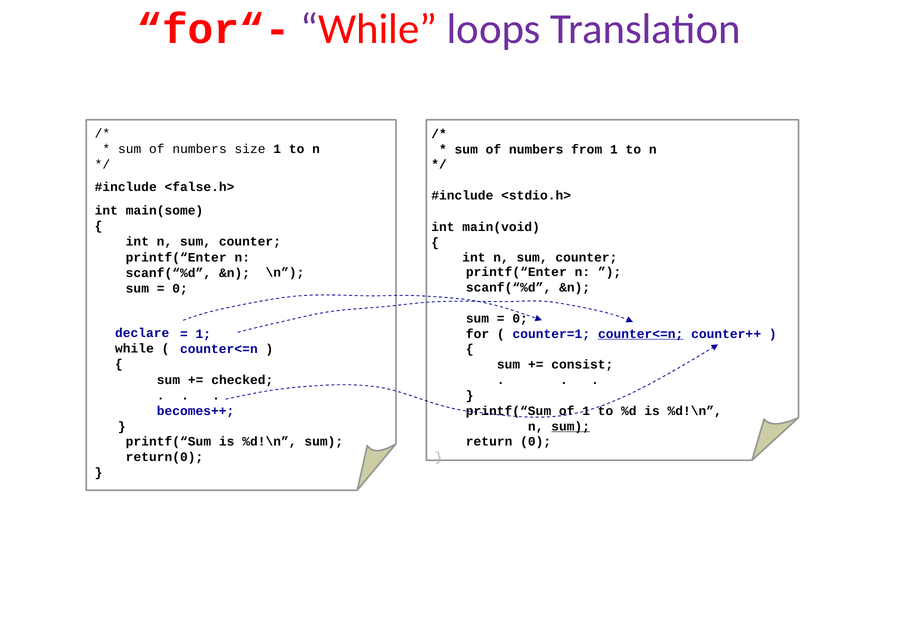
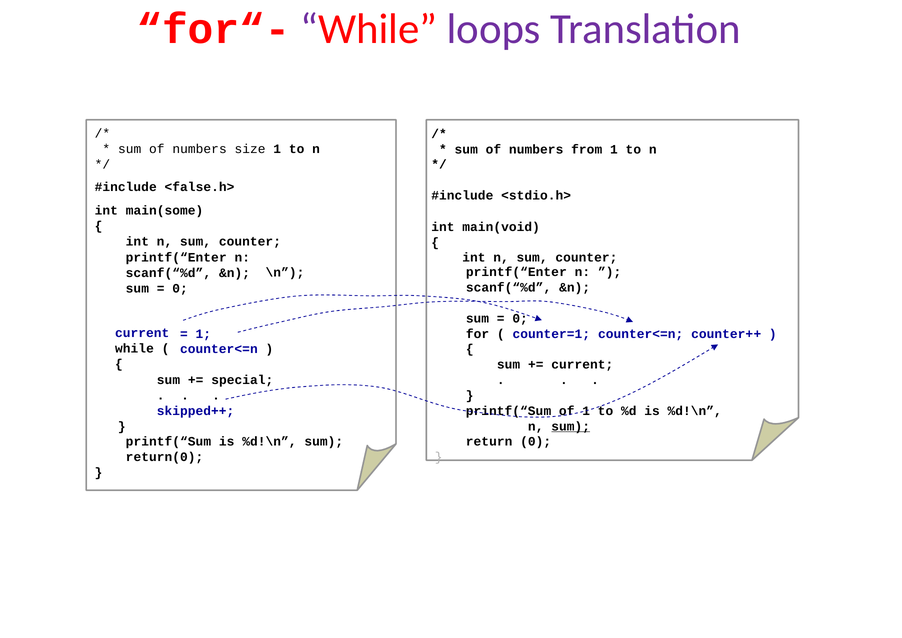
declare at (142, 333): declare -> current
counter<=n at (641, 334) underline: present -> none
consist at (582, 365): consist -> current
checked: checked -> special
becomes++: becomes++ -> skipped++
